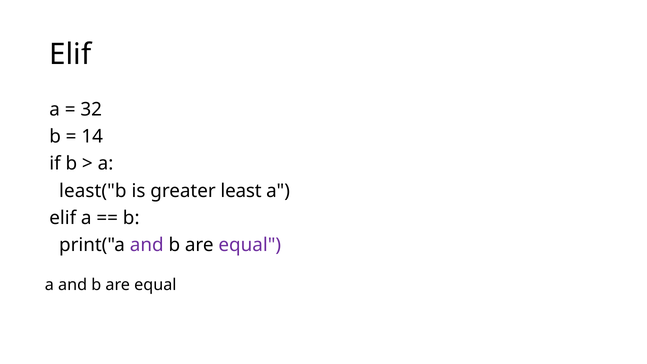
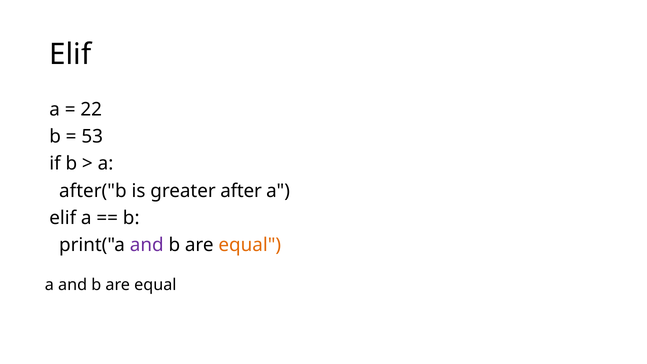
32: 32 -> 22
14: 14 -> 53
least("b: least("b -> after("b
least: least -> after
equal at (250, 245) colour: purple -> orange
